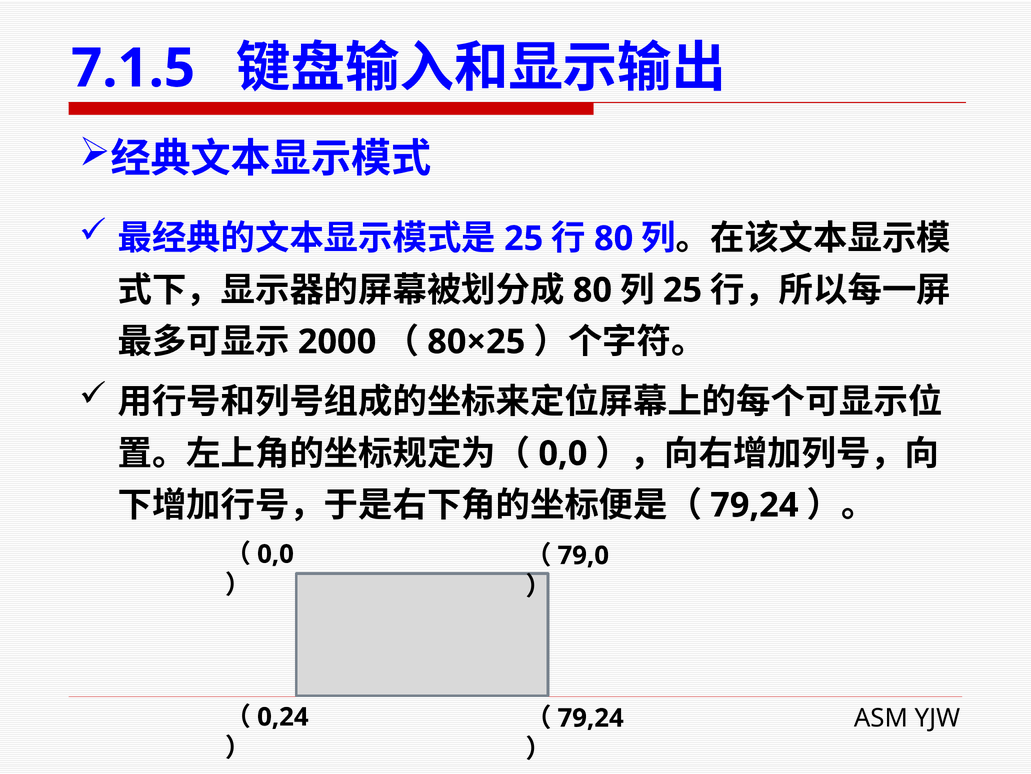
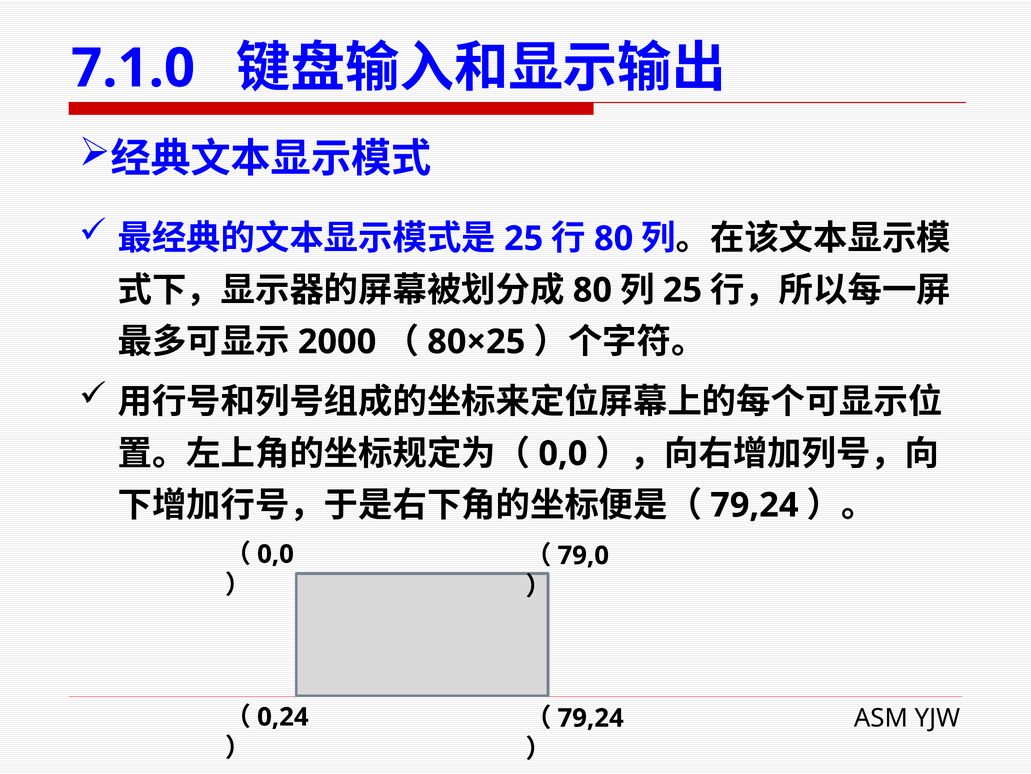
7.1.5: 7.1.5 -> 7.1.0
